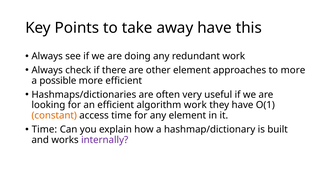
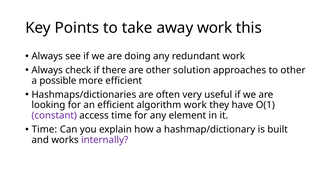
away have: have -> work
other element: element -> solution
to more: more -> other
constant colour: orange -> purple
